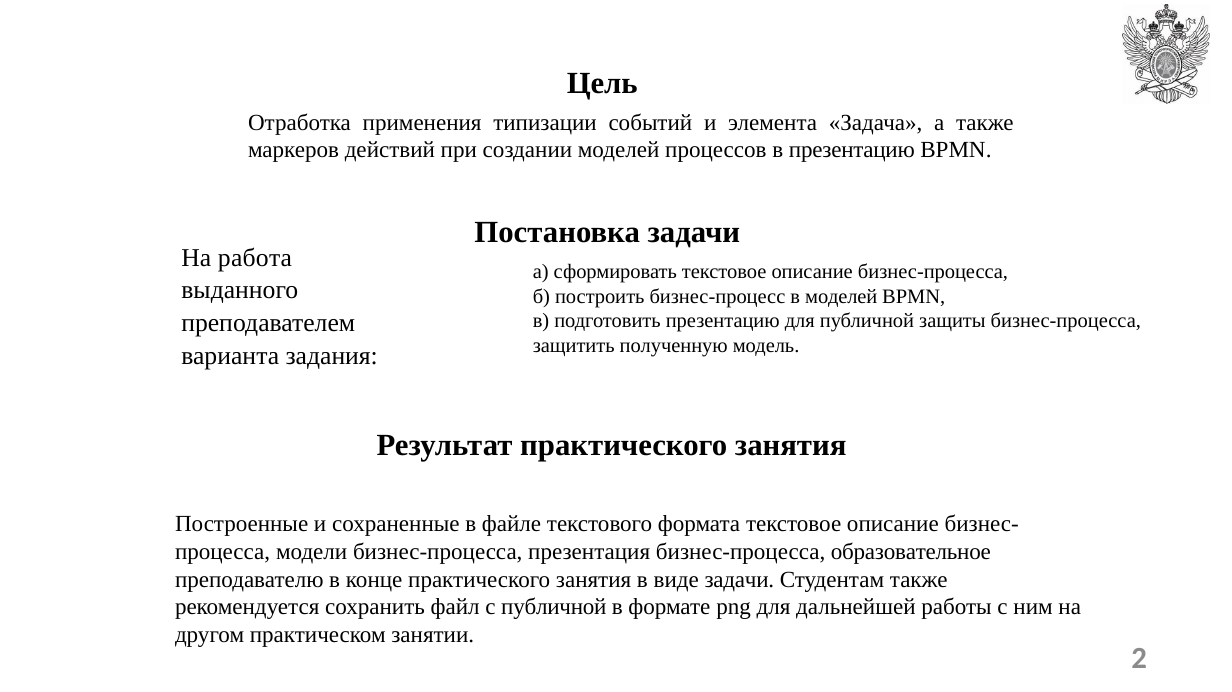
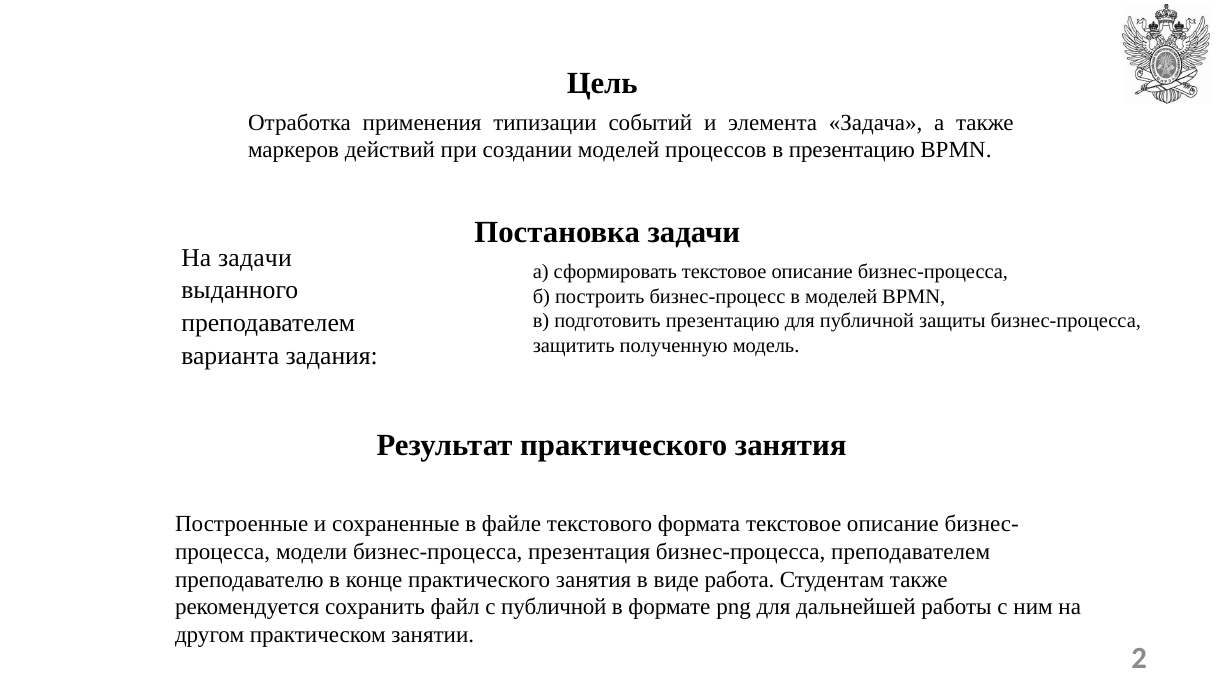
На работа: работа -> задачи
бизнес-процесса образовательное: образовательное -> преподавателем
виде задачи: задачи -> работа
